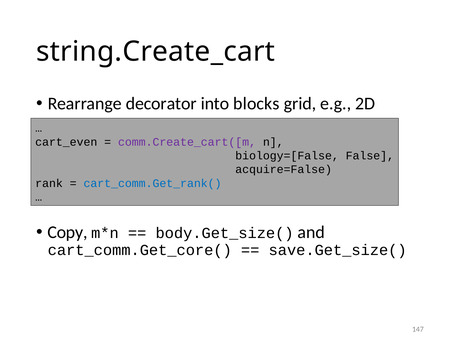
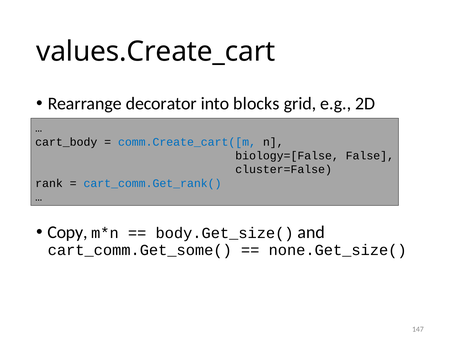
string.Create_cart: string.Create_cart -> values.Create_cart
cart_even: cart_even -> cart_body
comm.Create_cart([m colour: purple -> blue
acquire=False: acquire=False -> cluster=False
cart_comm.Get_core(: cart_comm.Get_core( -> cart_comm.Get_some(
save.Get_size(: save.Get_size( -> none.Get_size(
